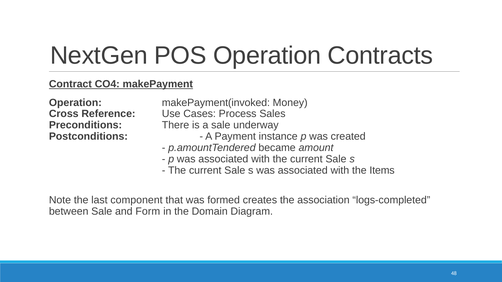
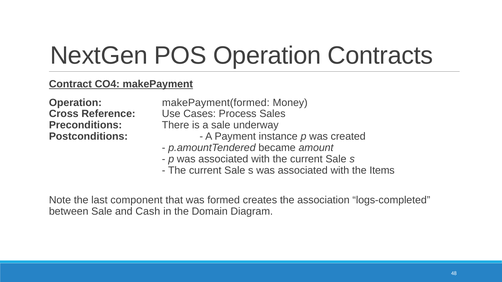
makePayment(invoked: makePayment(invoked -> makePayment(formed
Form: Form -> Cash
